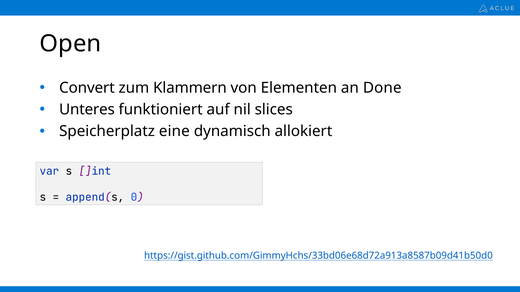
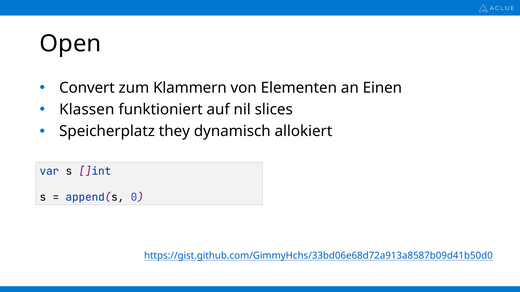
Done: Done -> Einen
Unteres: Unteres -> Klassen
eine: eine -> they
